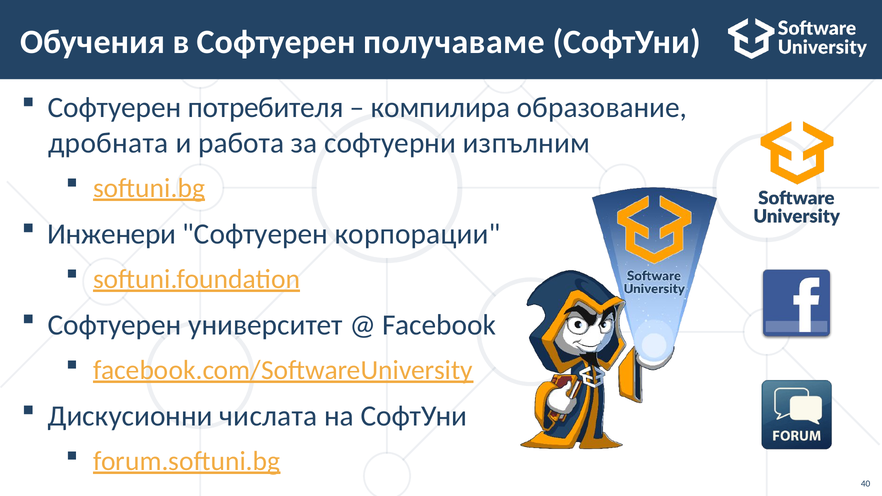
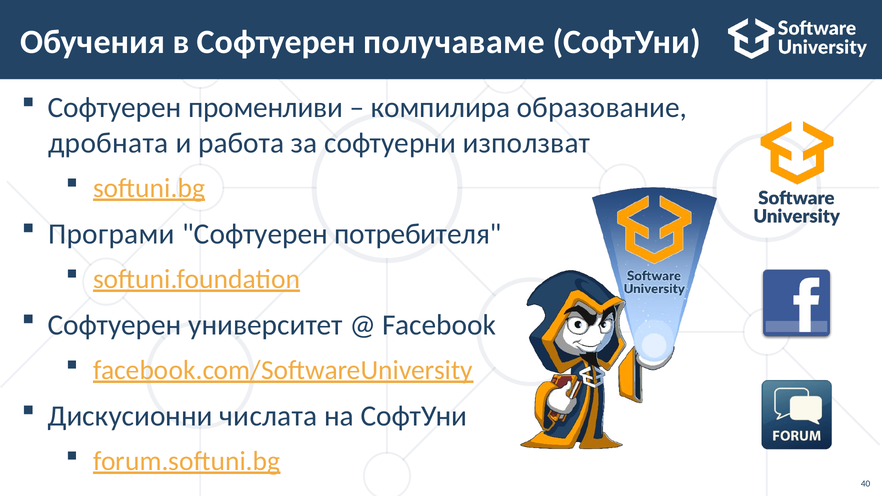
потребителя: потребителя -> променливи
изпълним: изпълним -> използват
Инженери: Инженери -> Програми
корпорации: корпорации -> потребителя
